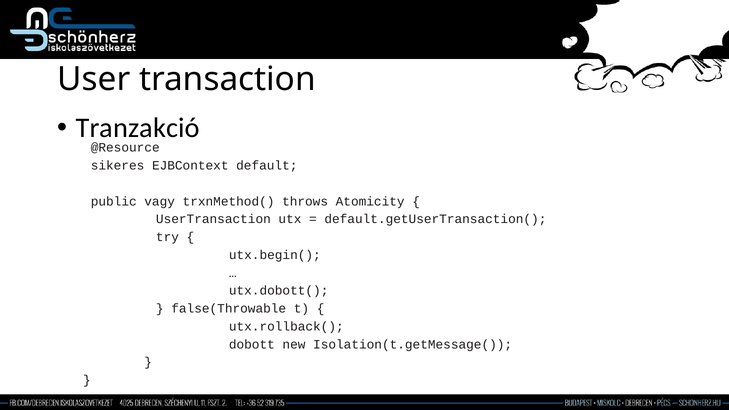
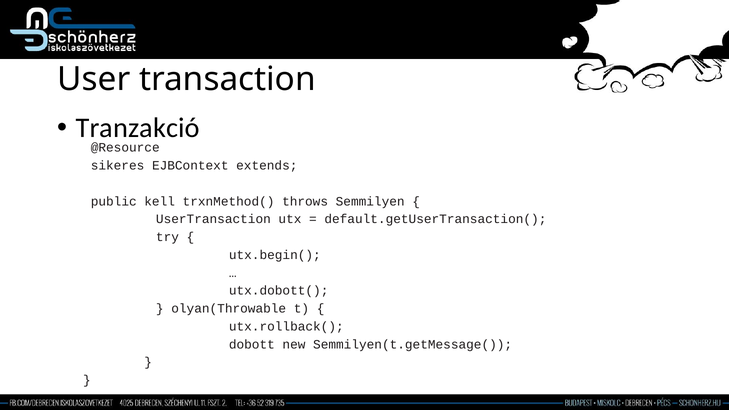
default: default -> extends
vagy: vagy -> kell
Atomicity: Atomicity -> Semmilyen
false(Throwable: false(Throwable -> olyan(Throwable
Isolation(t.getMessage(: Isolation(t.getMessage( -> Semmilyen(t.getMessage(
